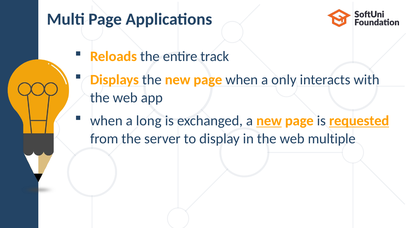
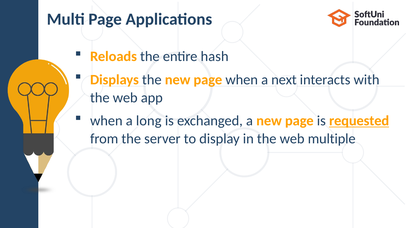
track: track -> hash
only: only -> next
new at (269, 121) underline: present -> none
